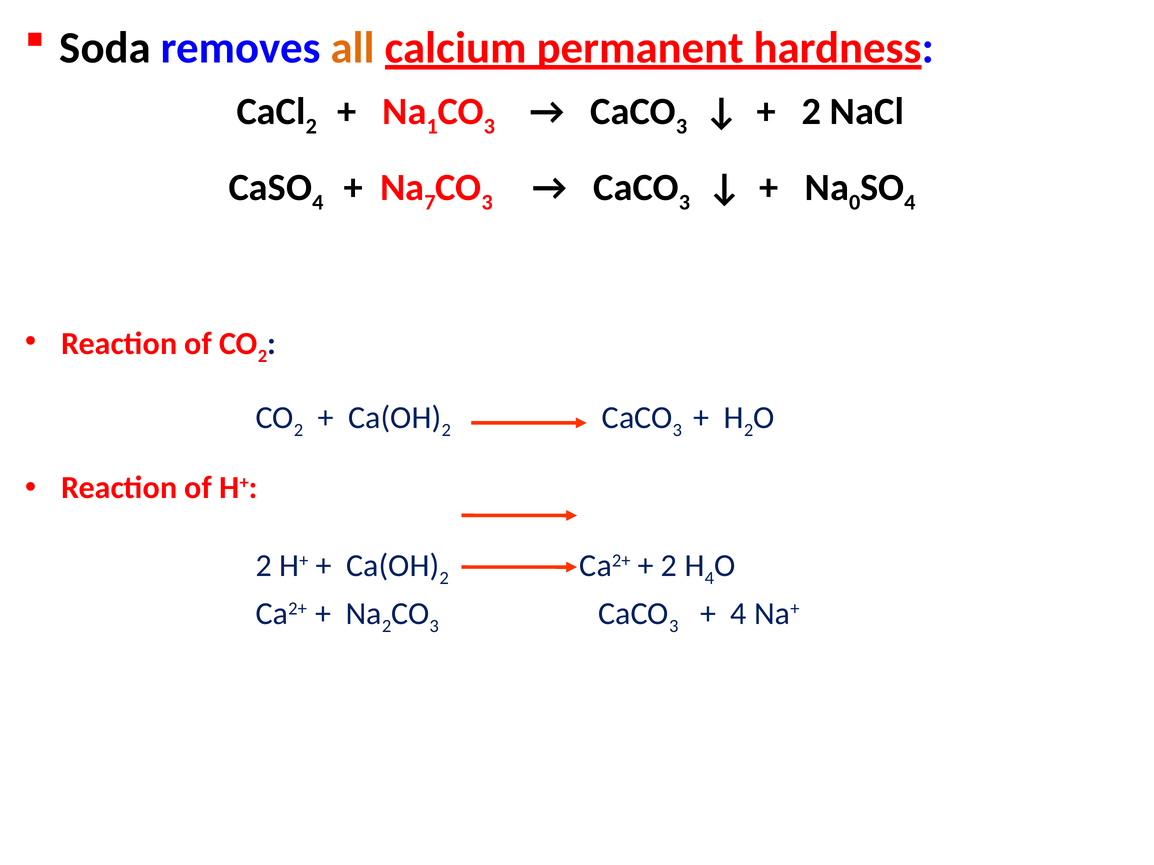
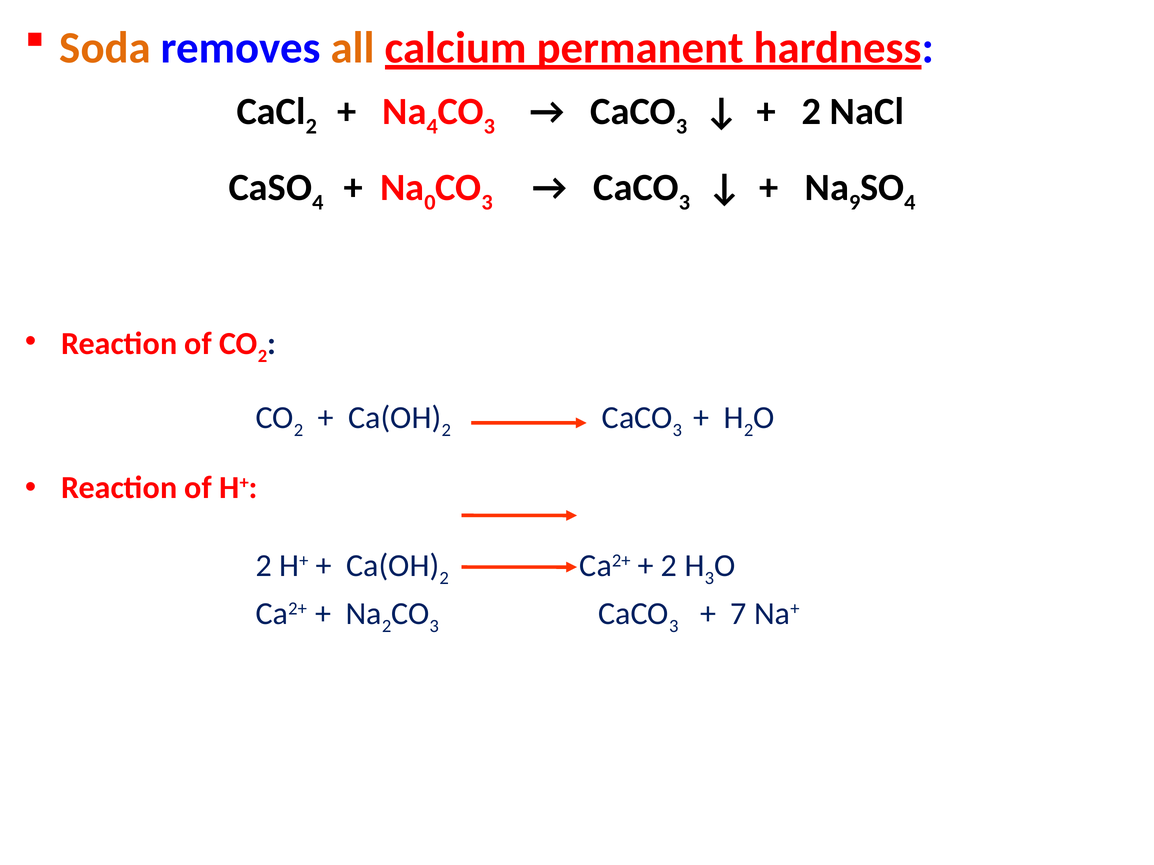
Soda colour: black -> orange
1 at (432, 126): 1 -> 4
7: 7 -> 0
0: 0 -> 9
4 at (709, 579): 4 -> 3
4 at (739, 614): 4 -> 7
